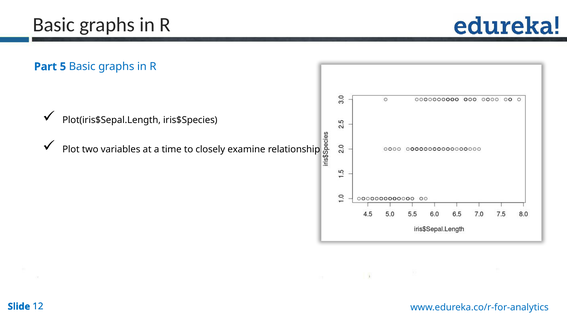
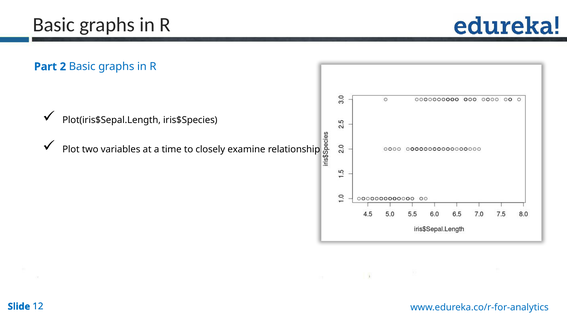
5: 5 -> 2
